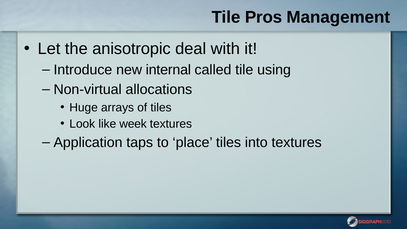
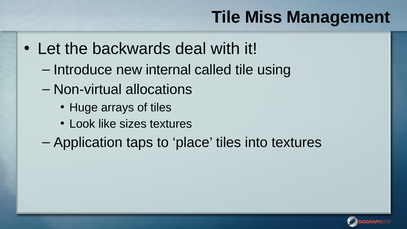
Pros: Pros -> Miss
anisotropic: anisotropic -> backwards
week: week -> sizes
